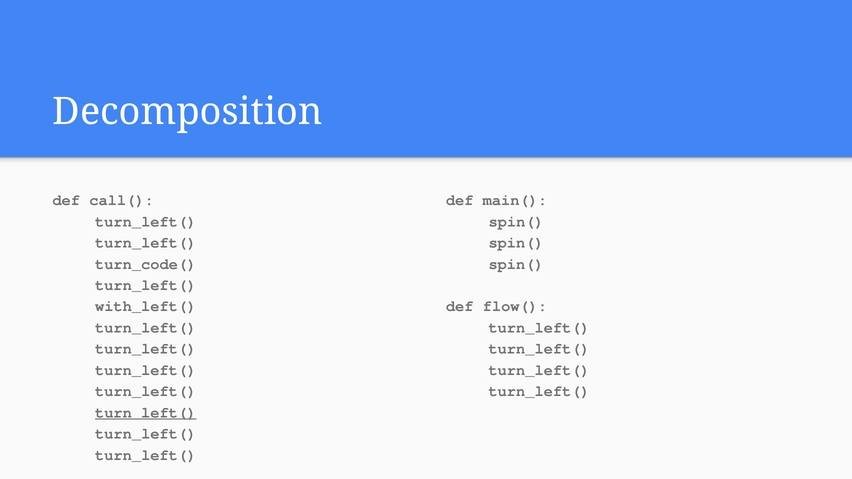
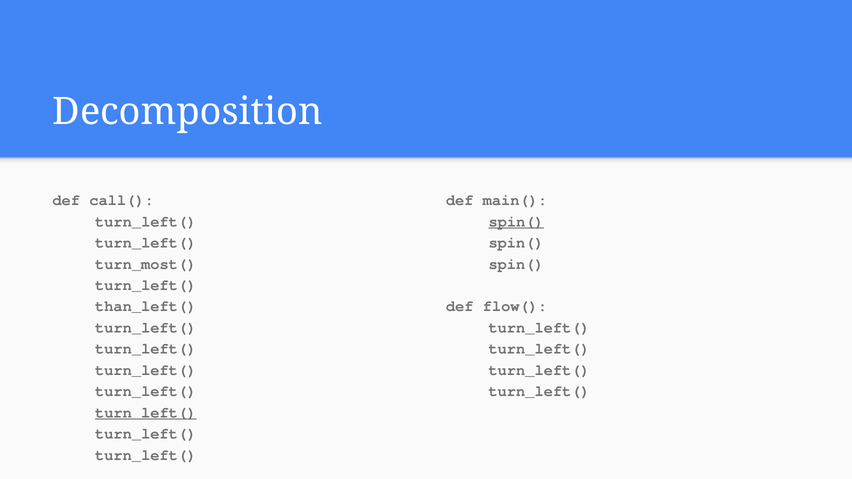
spin( at (516, 222) underline: none -> present
turn_code(: turn_code( -> turn_most(
with_left(: with_left( -> than_left(
